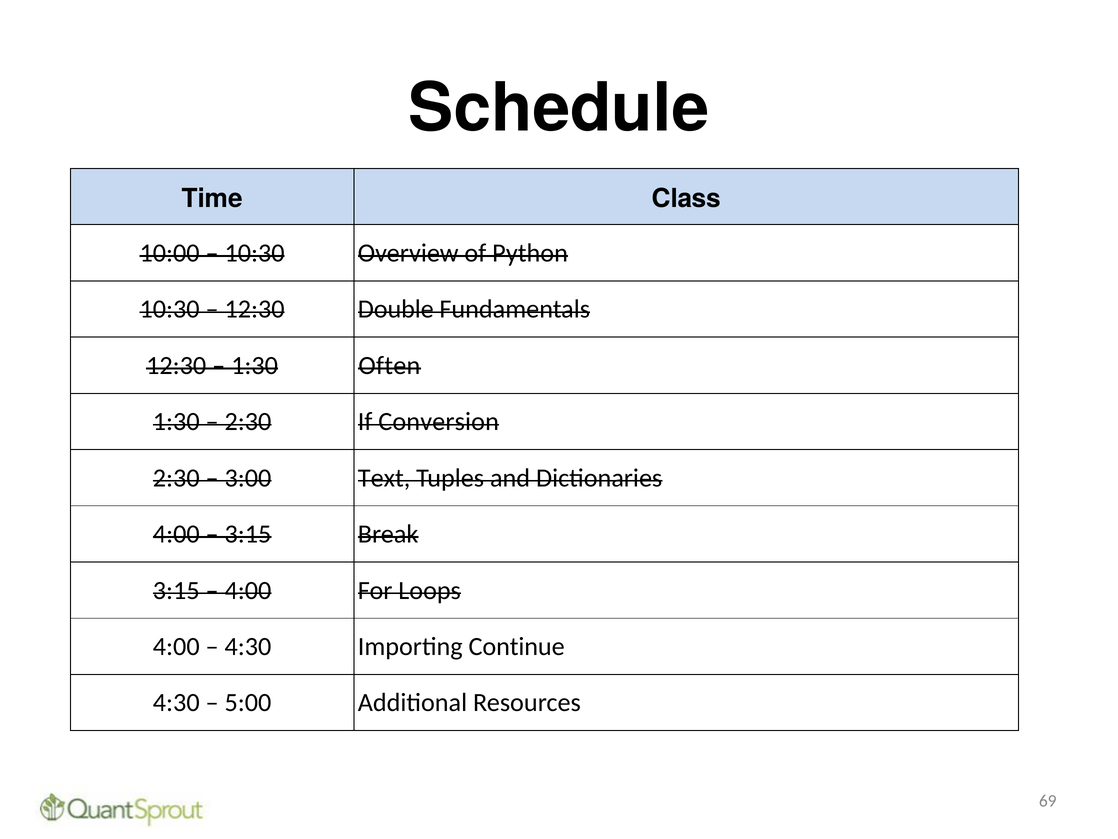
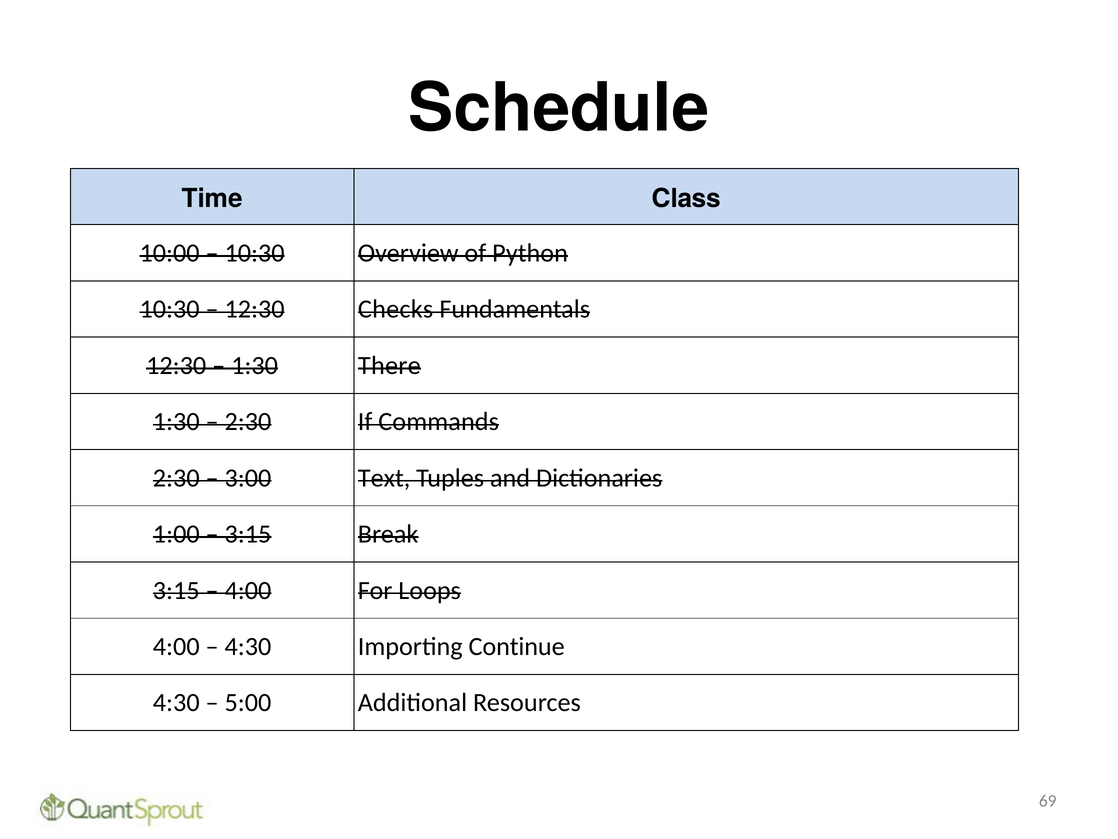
Double: Double -> Checks
Often: Often -> There
Conversion: Conversion -> Commands
4:00 at (176, 534): 4:00 -> 1:00
